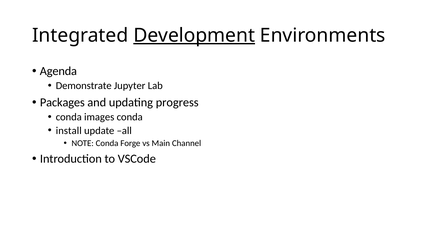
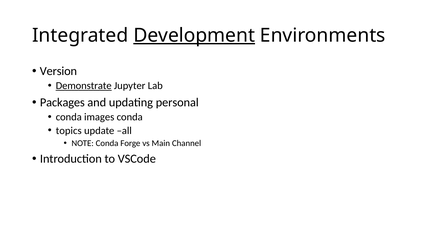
Agenda: Agenda -> Version
Demonstrate underline: none -> present
progress: progress -> personal
install: install -> topics
